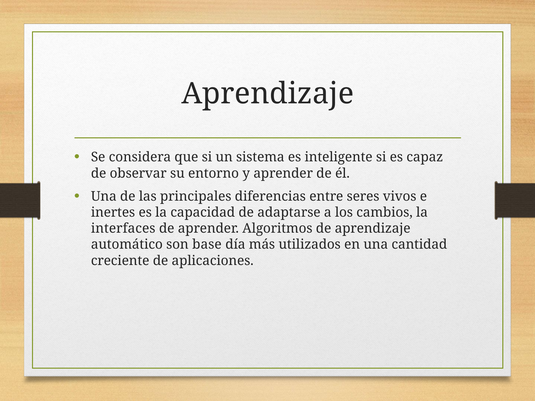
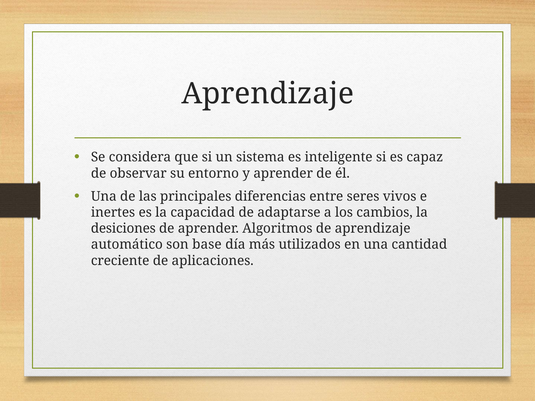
interfaces: interfaces -> desiciones
